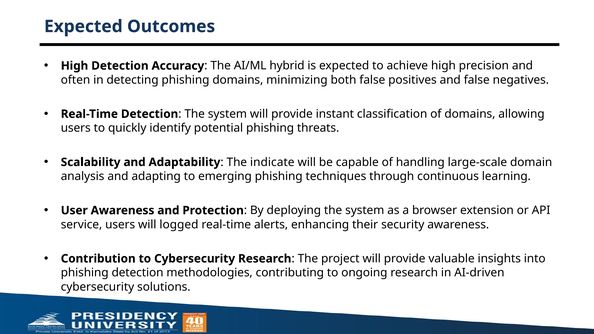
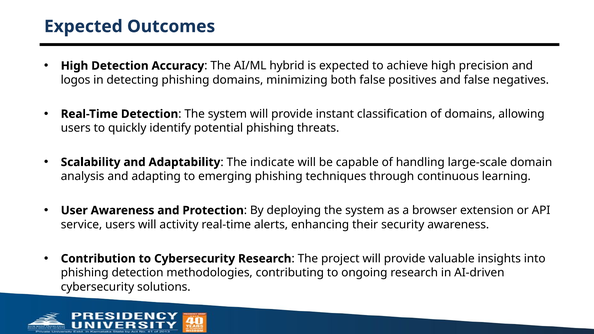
often: often -> logos
logged: logged -> activity
